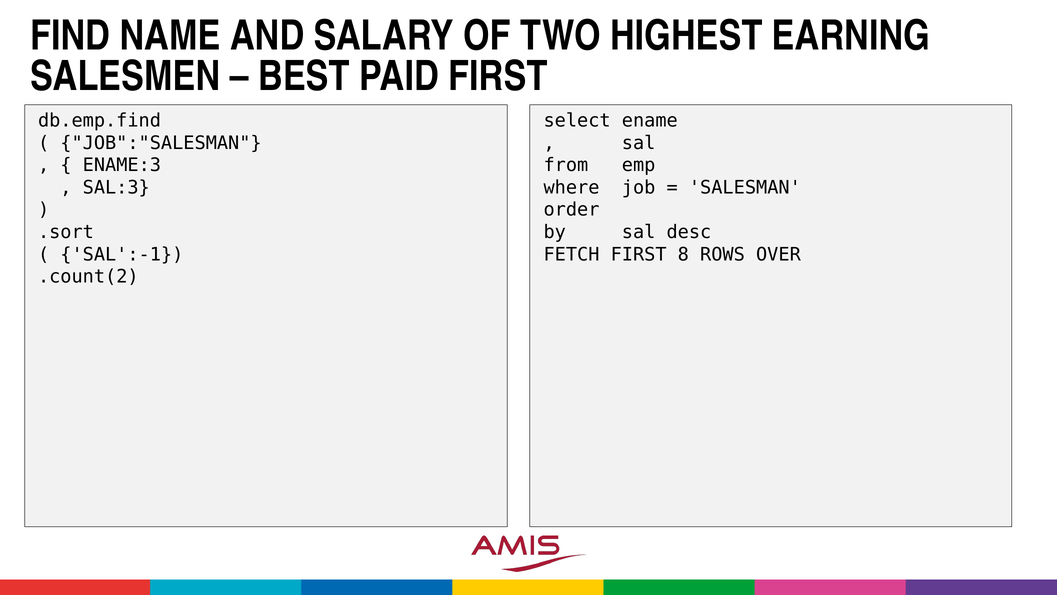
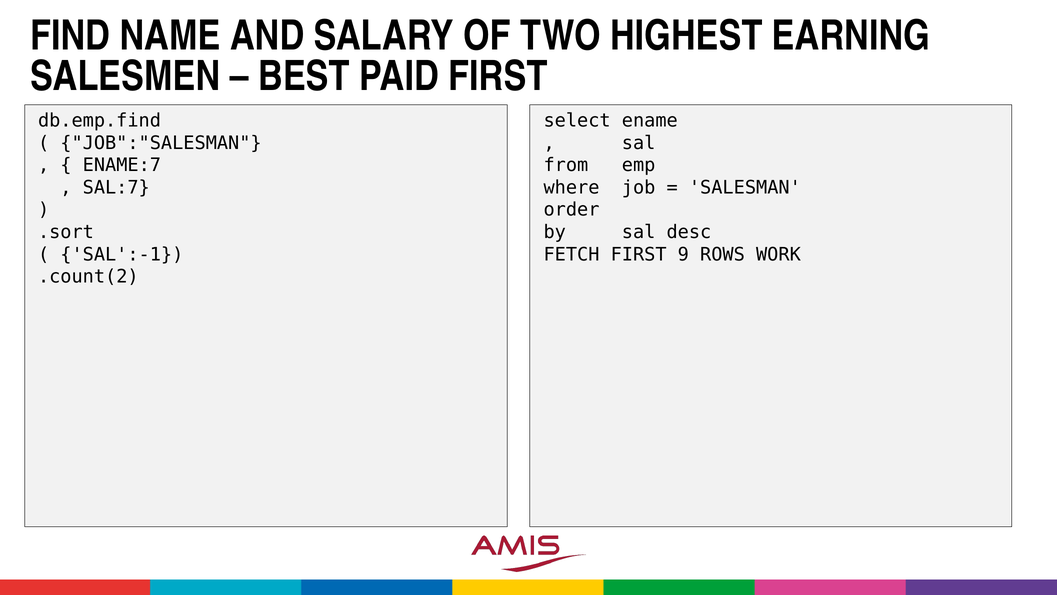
ENAME:3: ENAME:3 -> ENAME:7
SAL:3: SAL:3 -> SAL:7
8: 8 -> 9
OVER: OVER -> WORK
